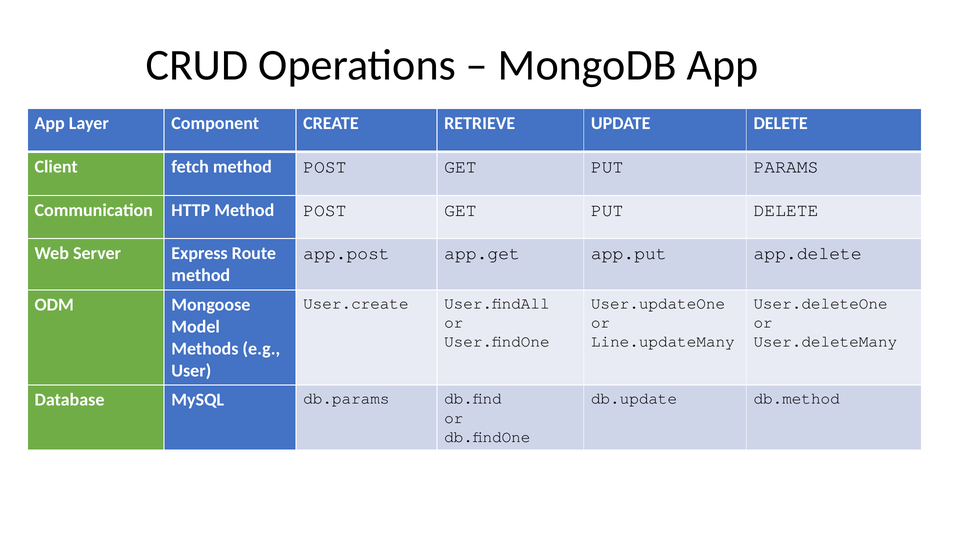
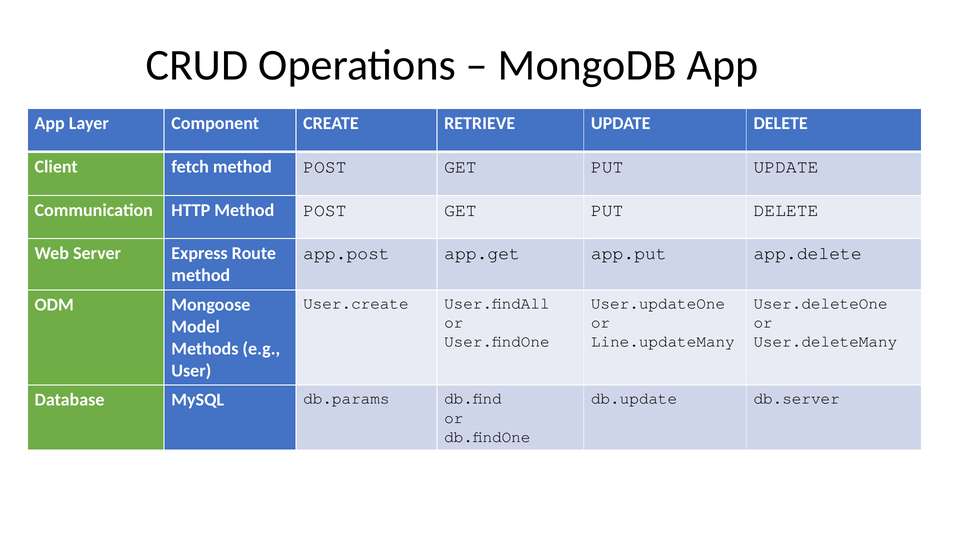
PUT PARAMS: PARAMS -> UPDATE
db.method: db.method -> db.server
